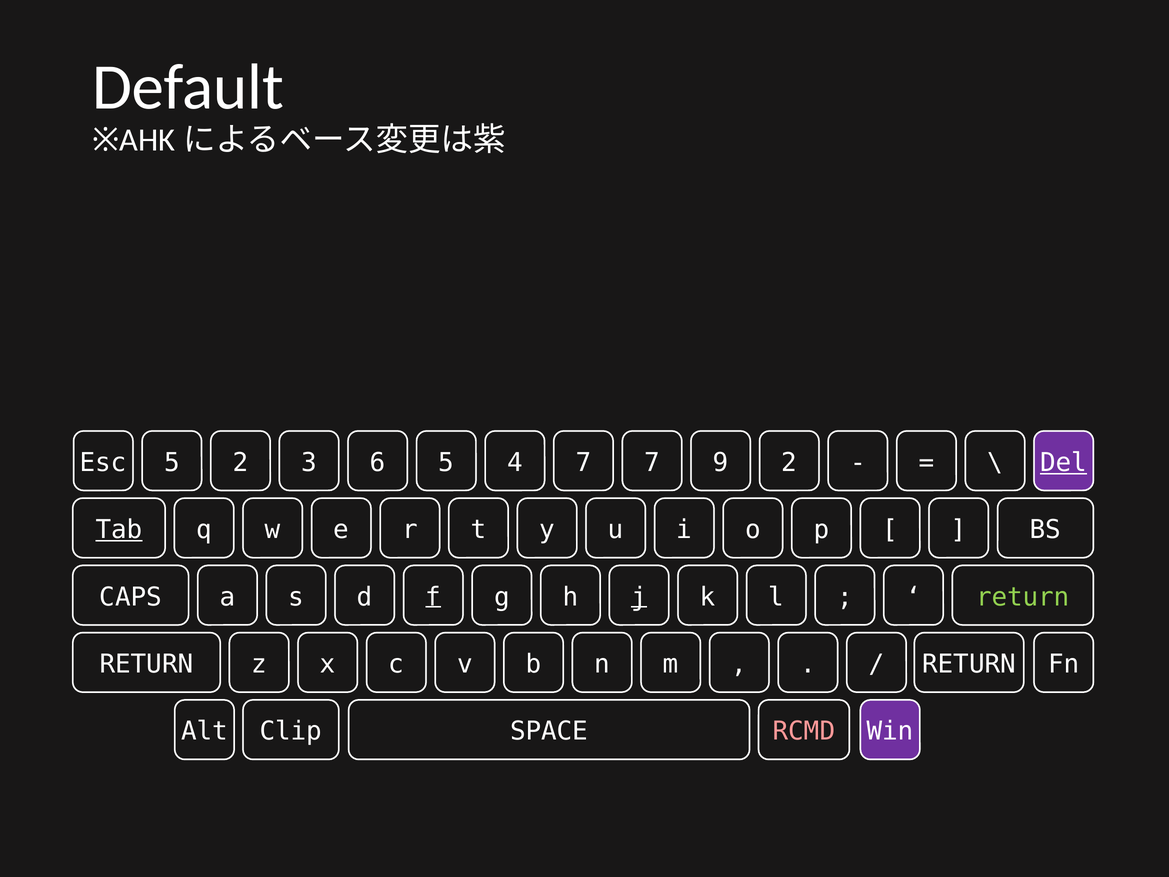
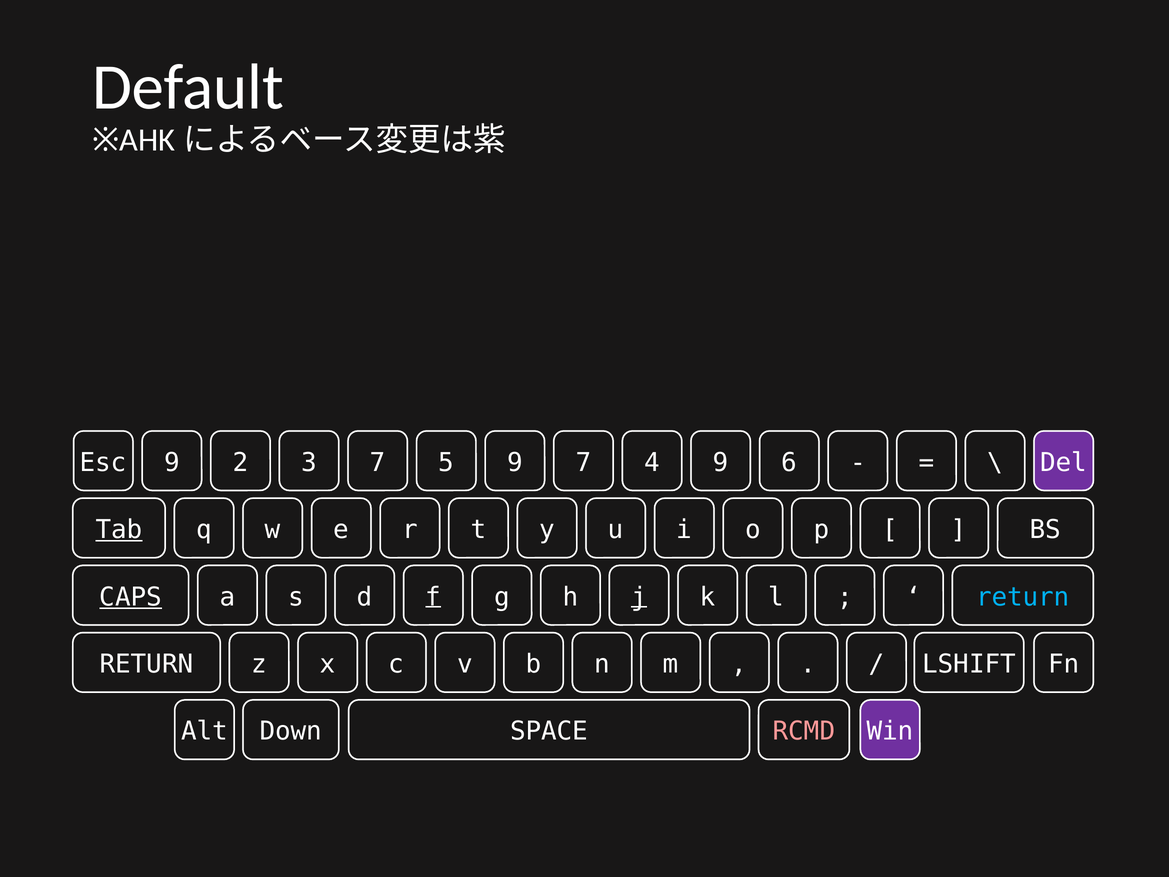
Esc 5: 5 -> 9
3 6: 6 -> 7
5 4: 4 -> 9
7 7: 7 -> 4
9 2: 2 -> 6
Del underline: present -> none
CAPS underline: none -> present
return at (1023, 597) colour: light green -> light blue
RETURN at (969, 664): RETURN -> LSHIFT
Clip: Clip -> Down
